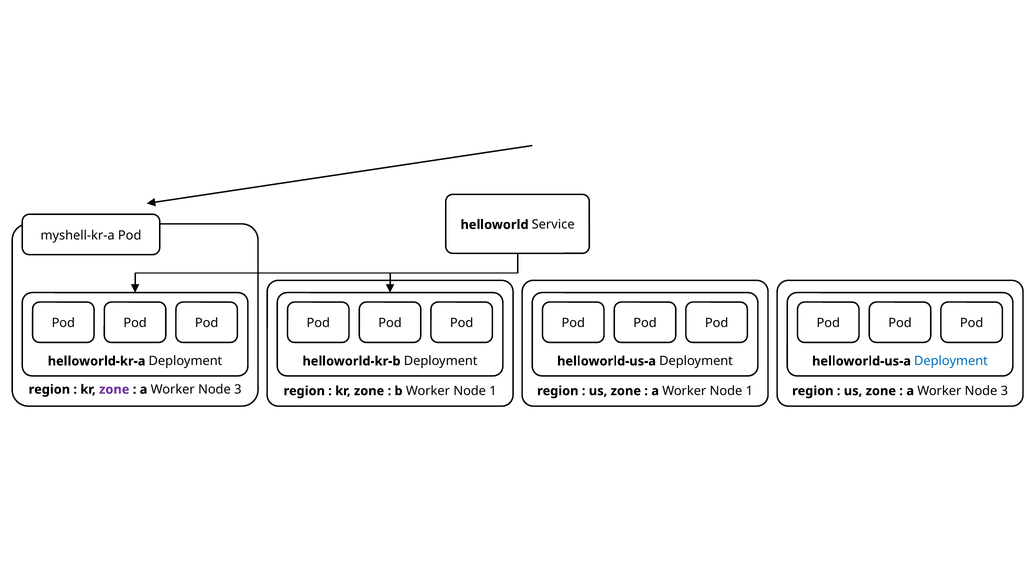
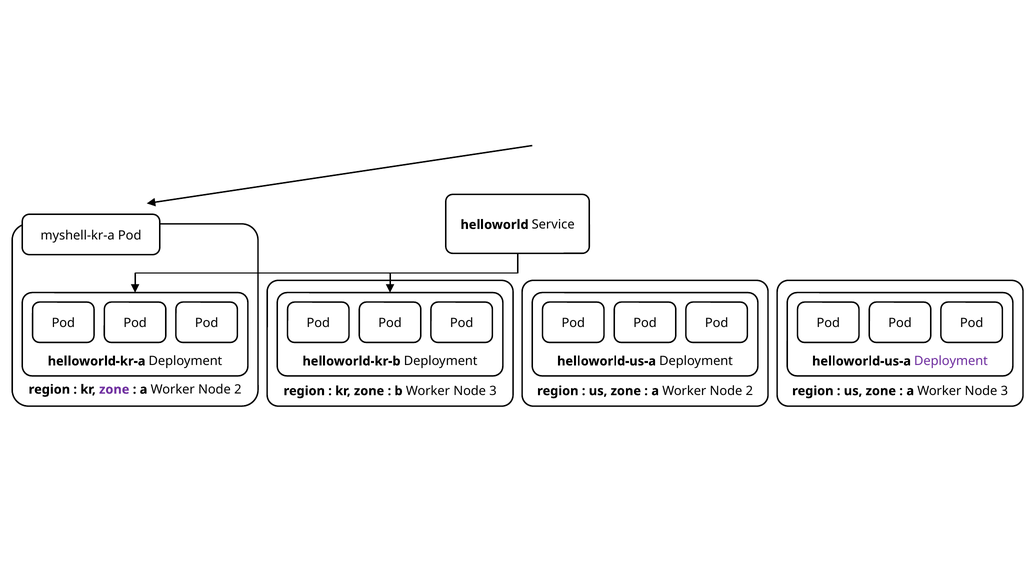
Deployment at (951, 362) colour: blue -> purple
3 at (238, 390): 3 -> 2
b Worker Node 1: 1 -> 3
1 at (749, 391): 1 -> 2
